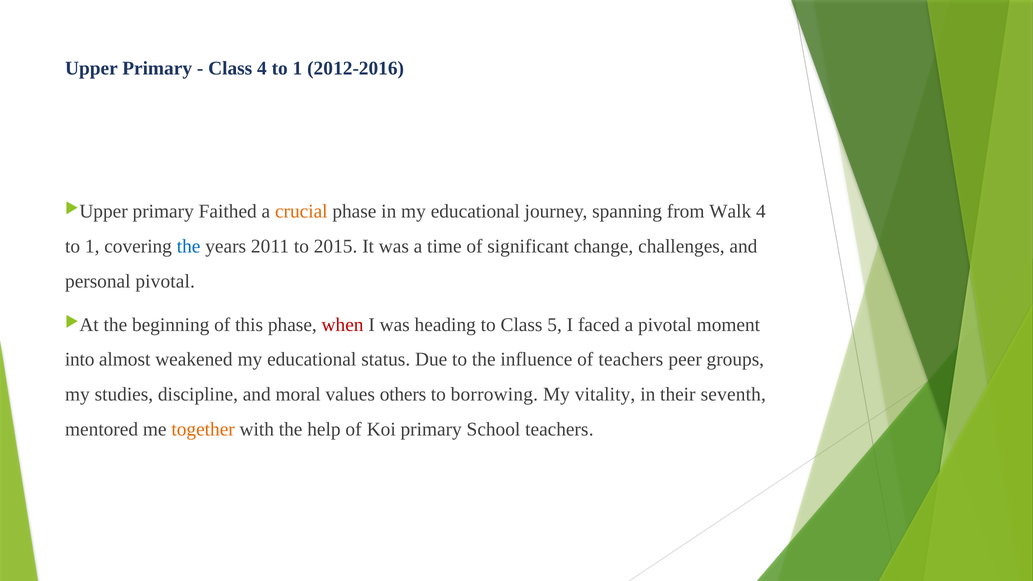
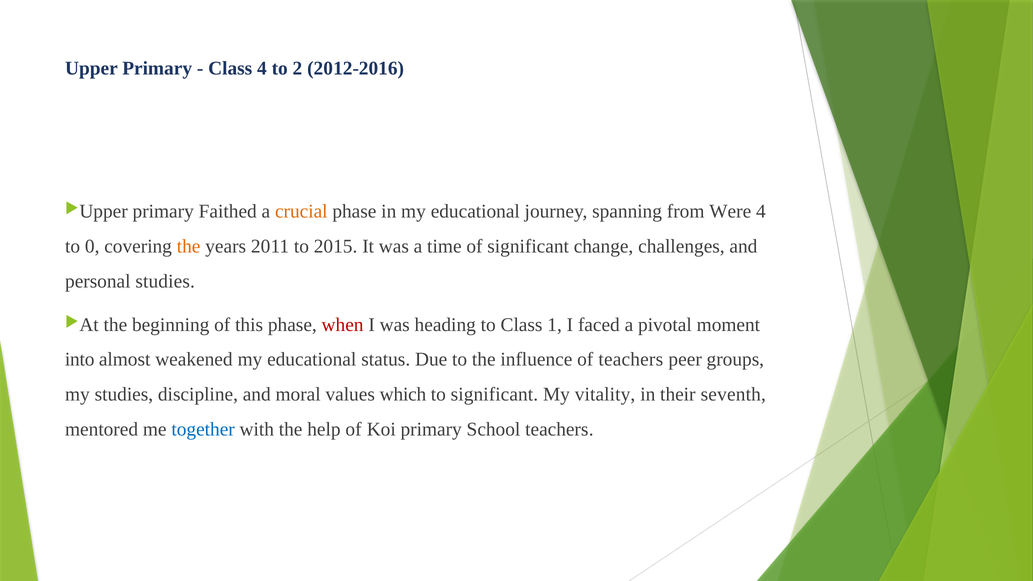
Class 4 to 1: 1 -> 2
Walk: Walk -> Were
1 at (92, 246): 1 -> 0
the at (189, 246) colour: blue -> orange
personal pivotal: pivotal -> studies
5: 5 -> 1
others: others -> which
to borrowing: borrowing -> significant
together colour: orange -> blue
